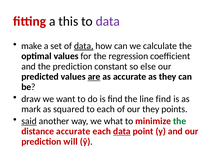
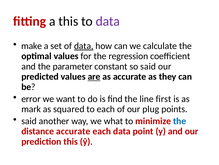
the prediction: prediction -> parameter
so else: else -> said
draw: draw -> error
line find: find -> first
our they: they -> plug
said at (29, 121) underline: present -> none
the at (180, 121) colour: green -> blue
data at (122, 131) underline: present -> none
prediction will: will -> this
